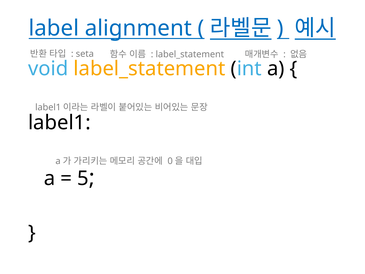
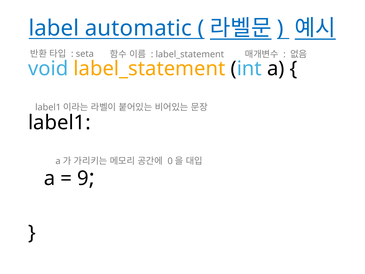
alignment: alignment -> automatic
5: 5 -> 9
